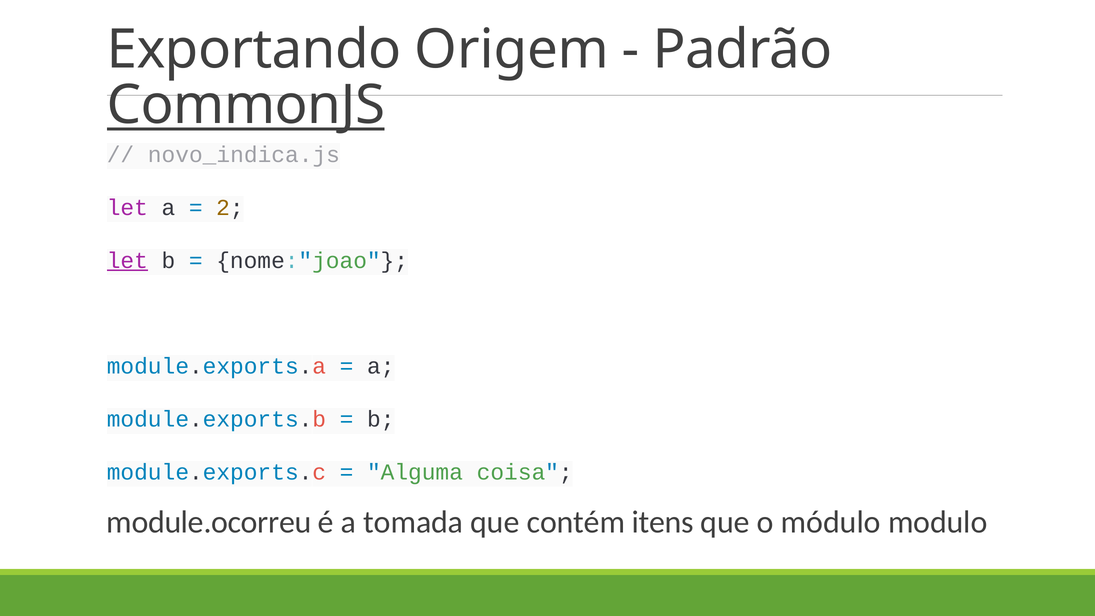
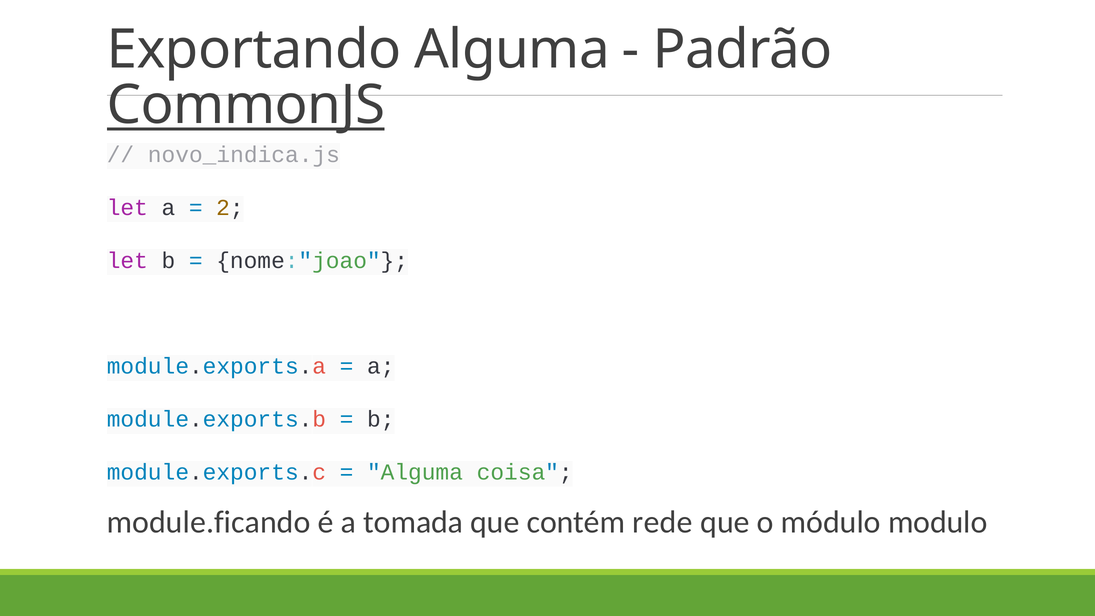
Exportando Origem: Origem -> Alguma
let at (127, 261) underline: present -> none
module.ocorreu: module.ocorreu -> module.ficando
itens: itens -> rede
